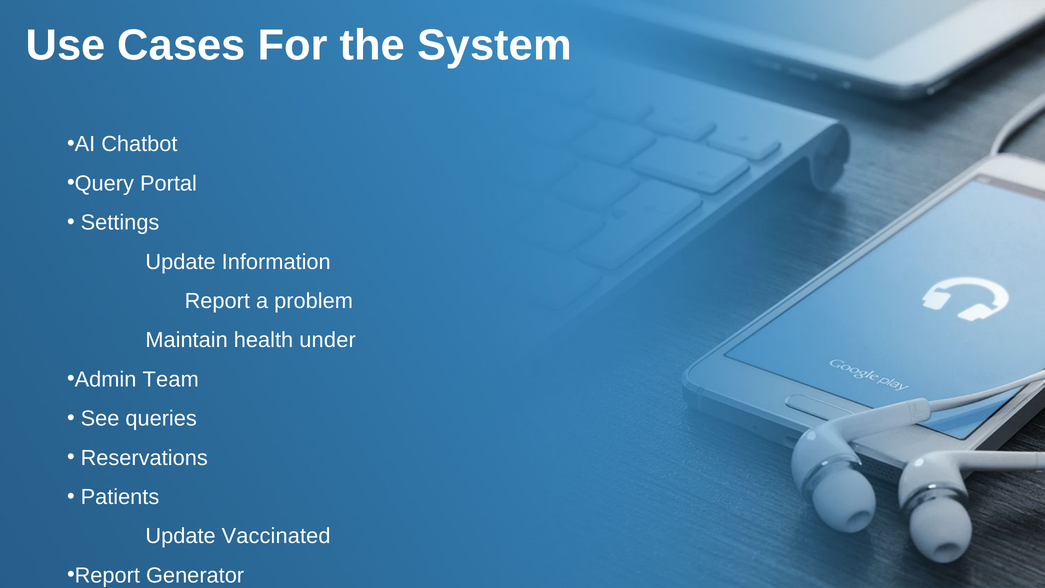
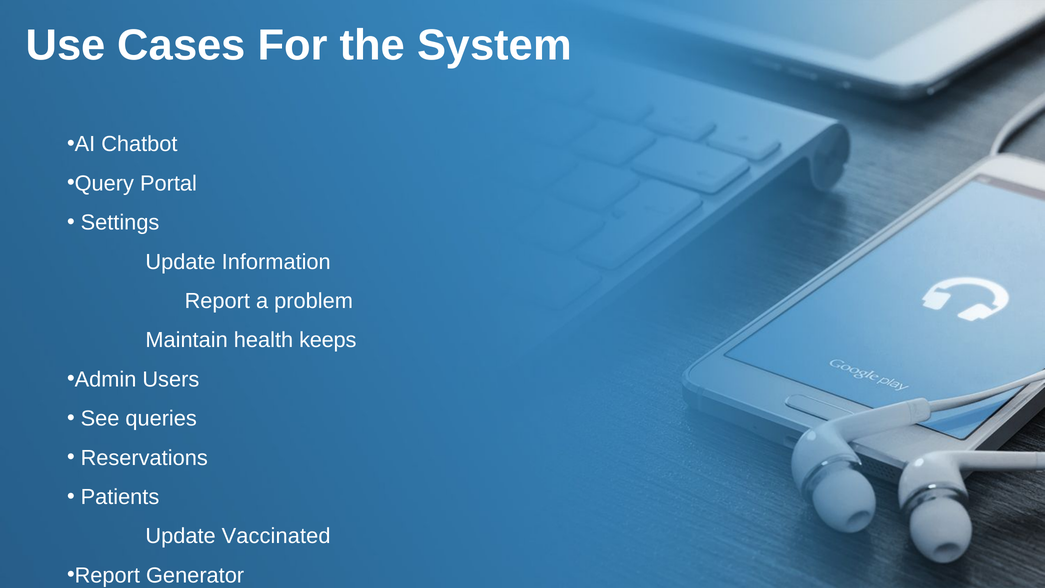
under: under -> keeps
Team: Team -> Users
